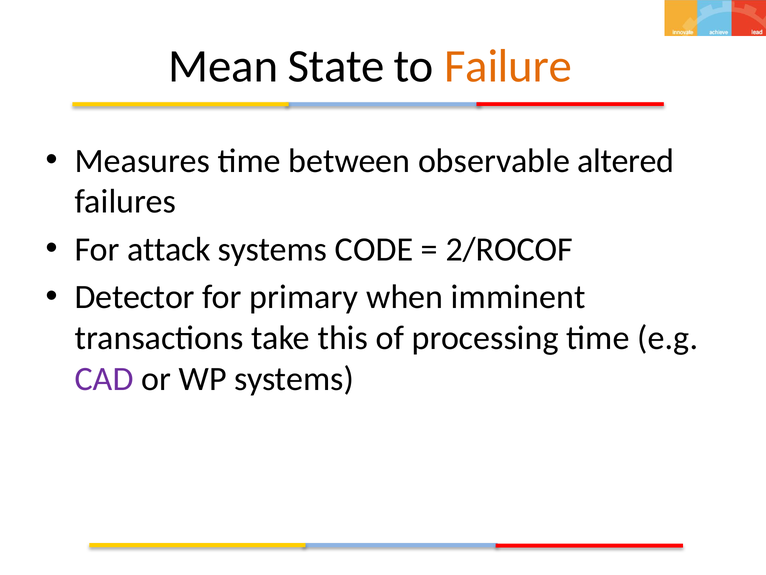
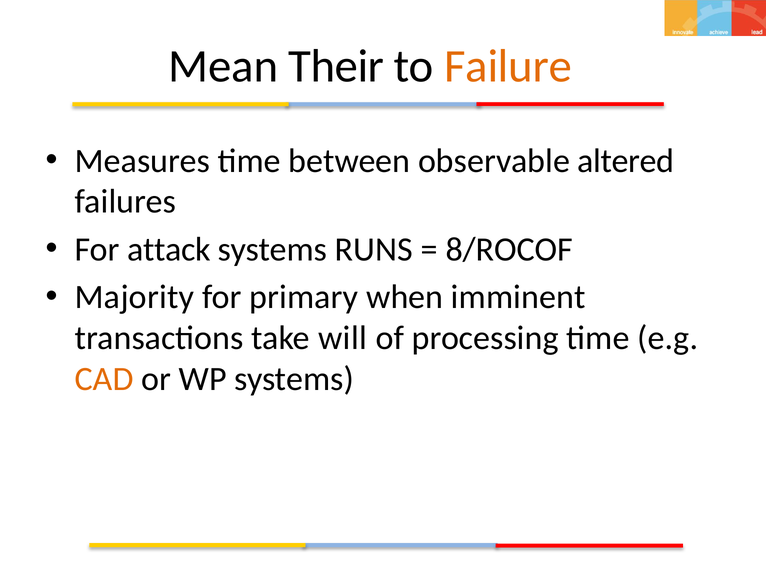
State: State -> Their
CODE: CODE -> RUNS
2/ROCOF: 2/ROCOF -> 8/ROCOF
Detector: Detector -> Majority
this: this -> will
CAD colour: purple -> orange
